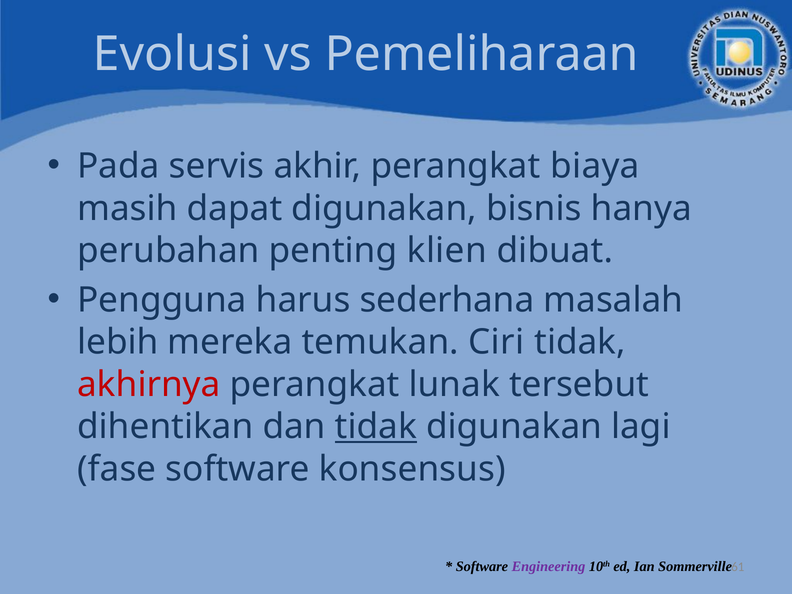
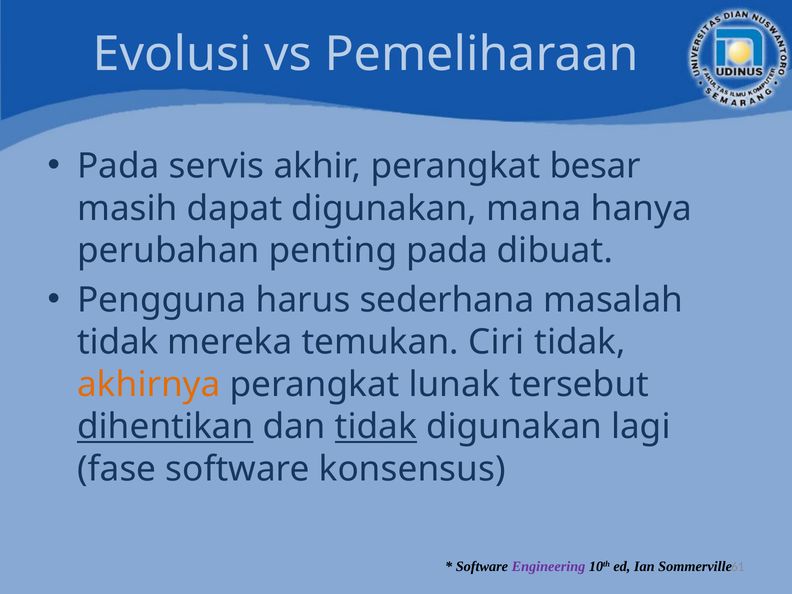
biaya: biaya -> besar
bisnis: bisnis -> mana
penting klien: klien -> pada
lebih at (118, 342): lebih -> tidak
akhirnya colour: red -> orange
dihentikan underline: none -> present
